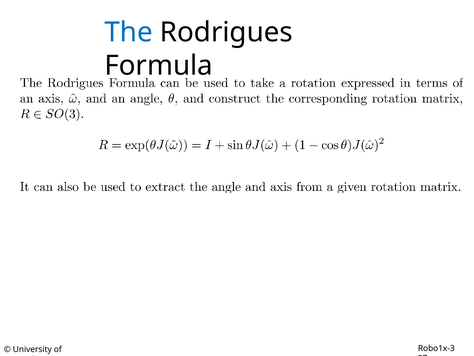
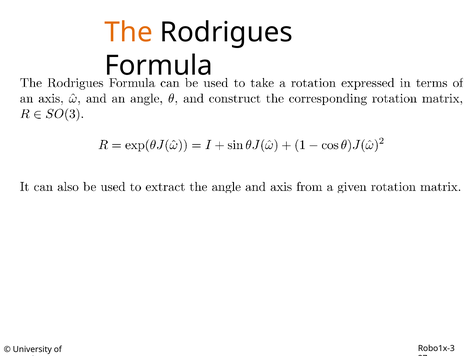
The colour: blue -> orange
